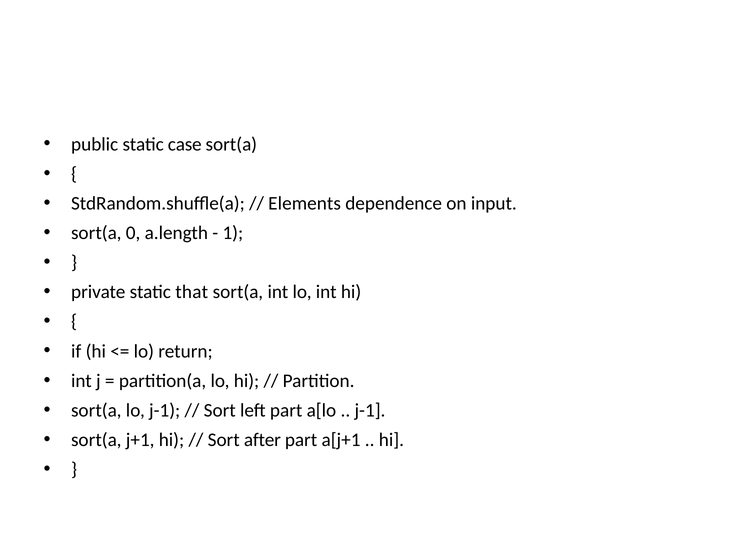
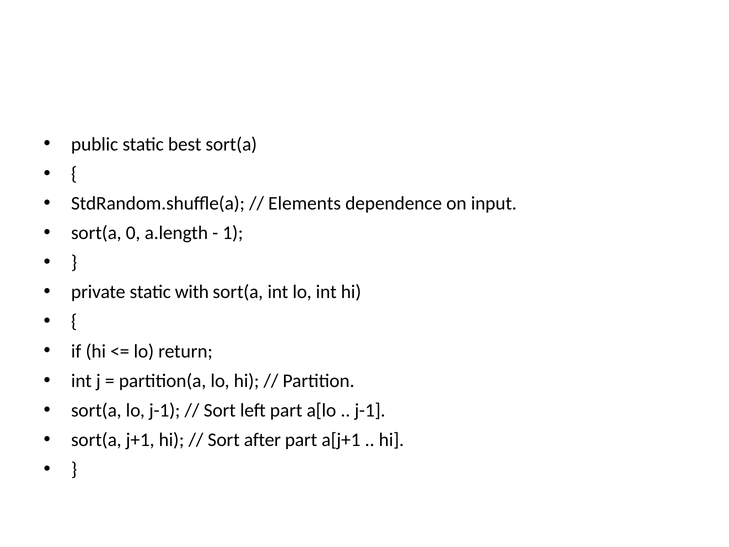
case: case -> best
that: that -> with
